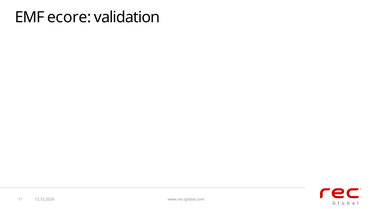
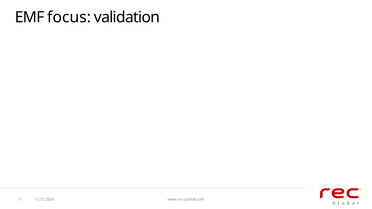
ecore: ecore -> focus
